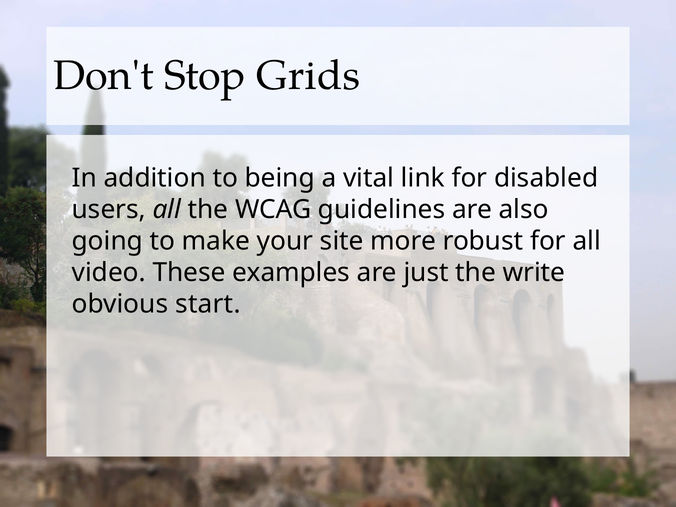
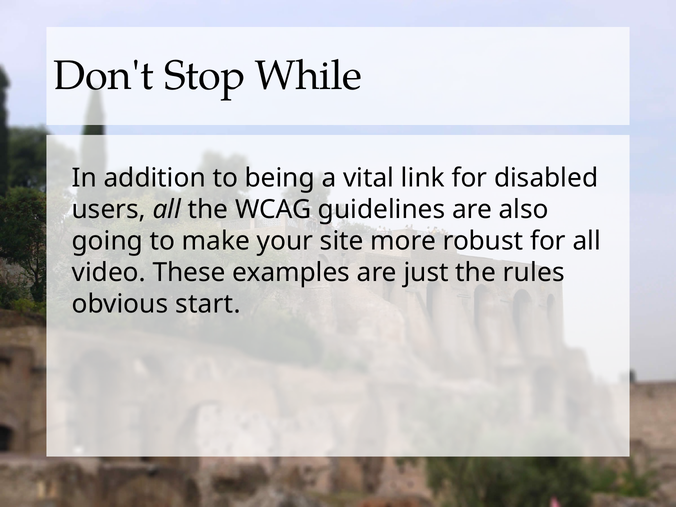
Grids: Grids -> While
write: write -> rules
